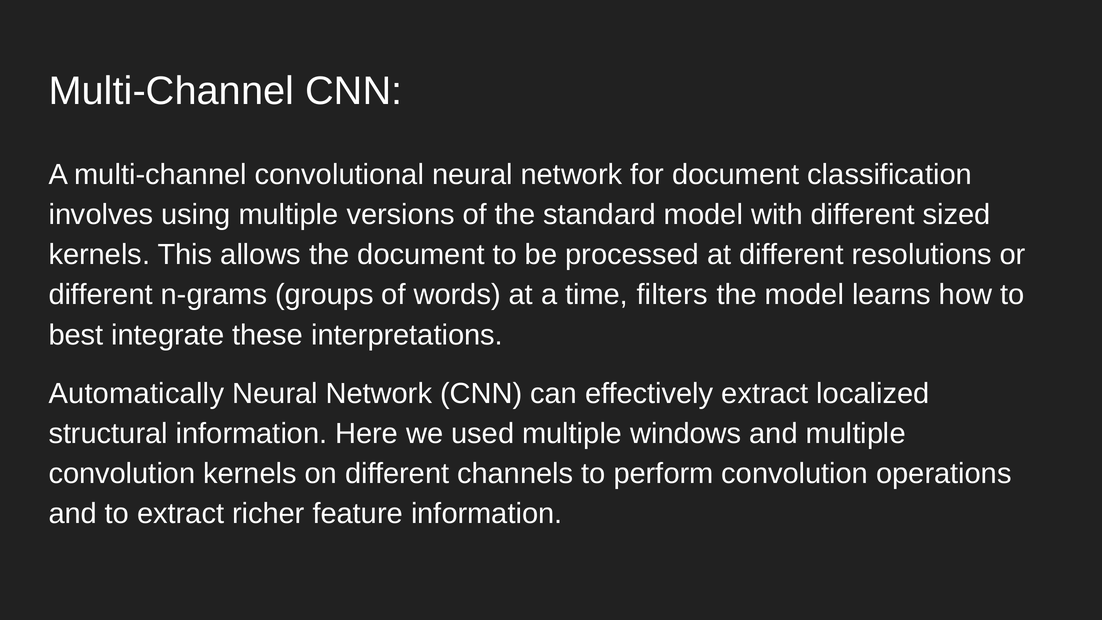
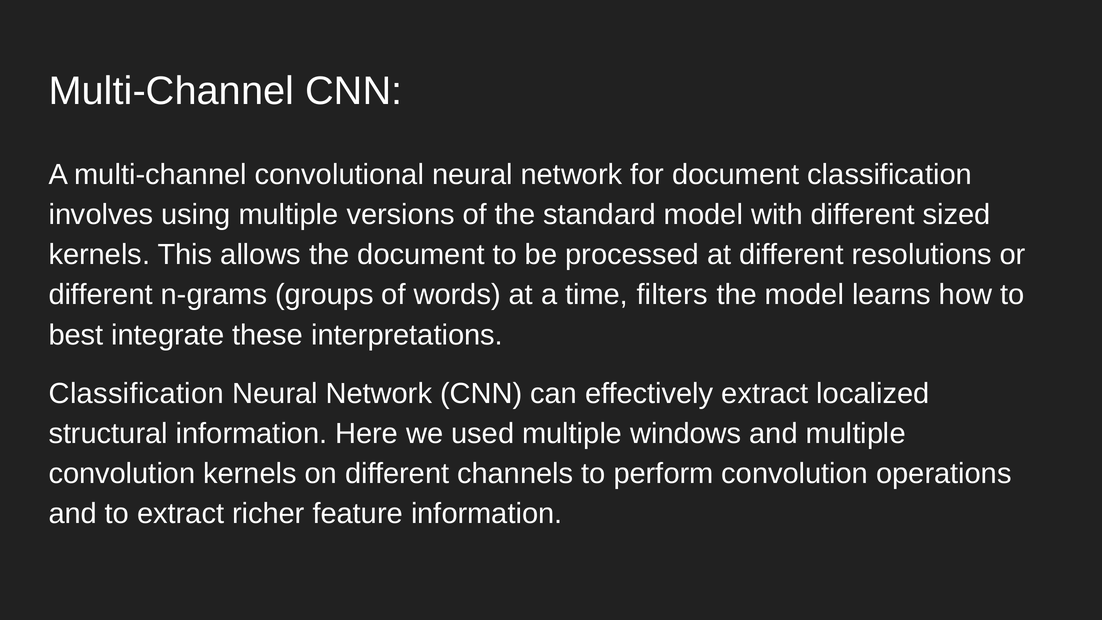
Automatically at (136, 393): Automatically -> Classification
